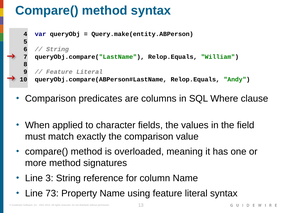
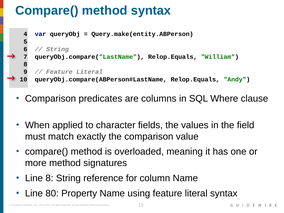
Line 3: 3 -> 8
73: 73 -> 80
